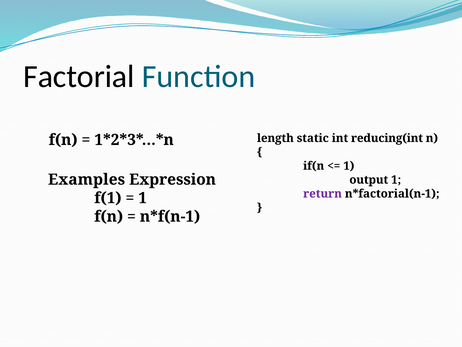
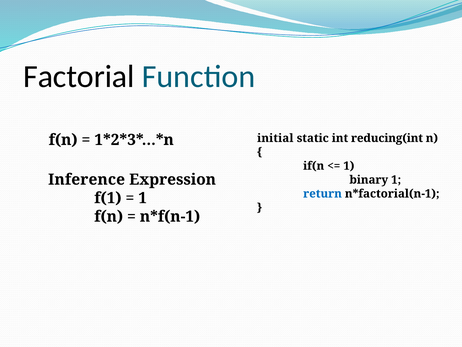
length: length -> initial
Examples: Examples -> Inference
output: output -> binary
return colour: purple -> blue
